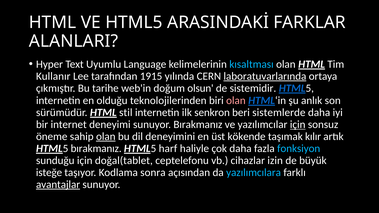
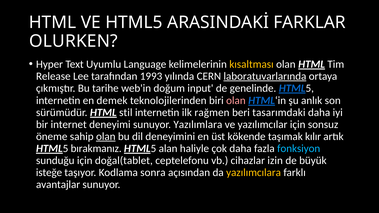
ALANLARI: ALANLARI -> OLURKEN
kısaltması colour: light blue -> yellow
Kullanır: Kullanır -> Release
1915: 1915 -> 1993
olsun: olsun -> input
sistemidir: sistemidir -> genelinde
olduğu: olduğu -> demek
senkron: senkron -> rağmen
sistemlerde: sistemlerde -> tasarımdaki
sunuyor Bırakmanız: Bırakmanız -> Yazılımlara
için at (298, 125) underline: present -> none
harf: harf -> alan
yazılımcılara colour: light blue -> yellow
avantajlar underline: present -> none
